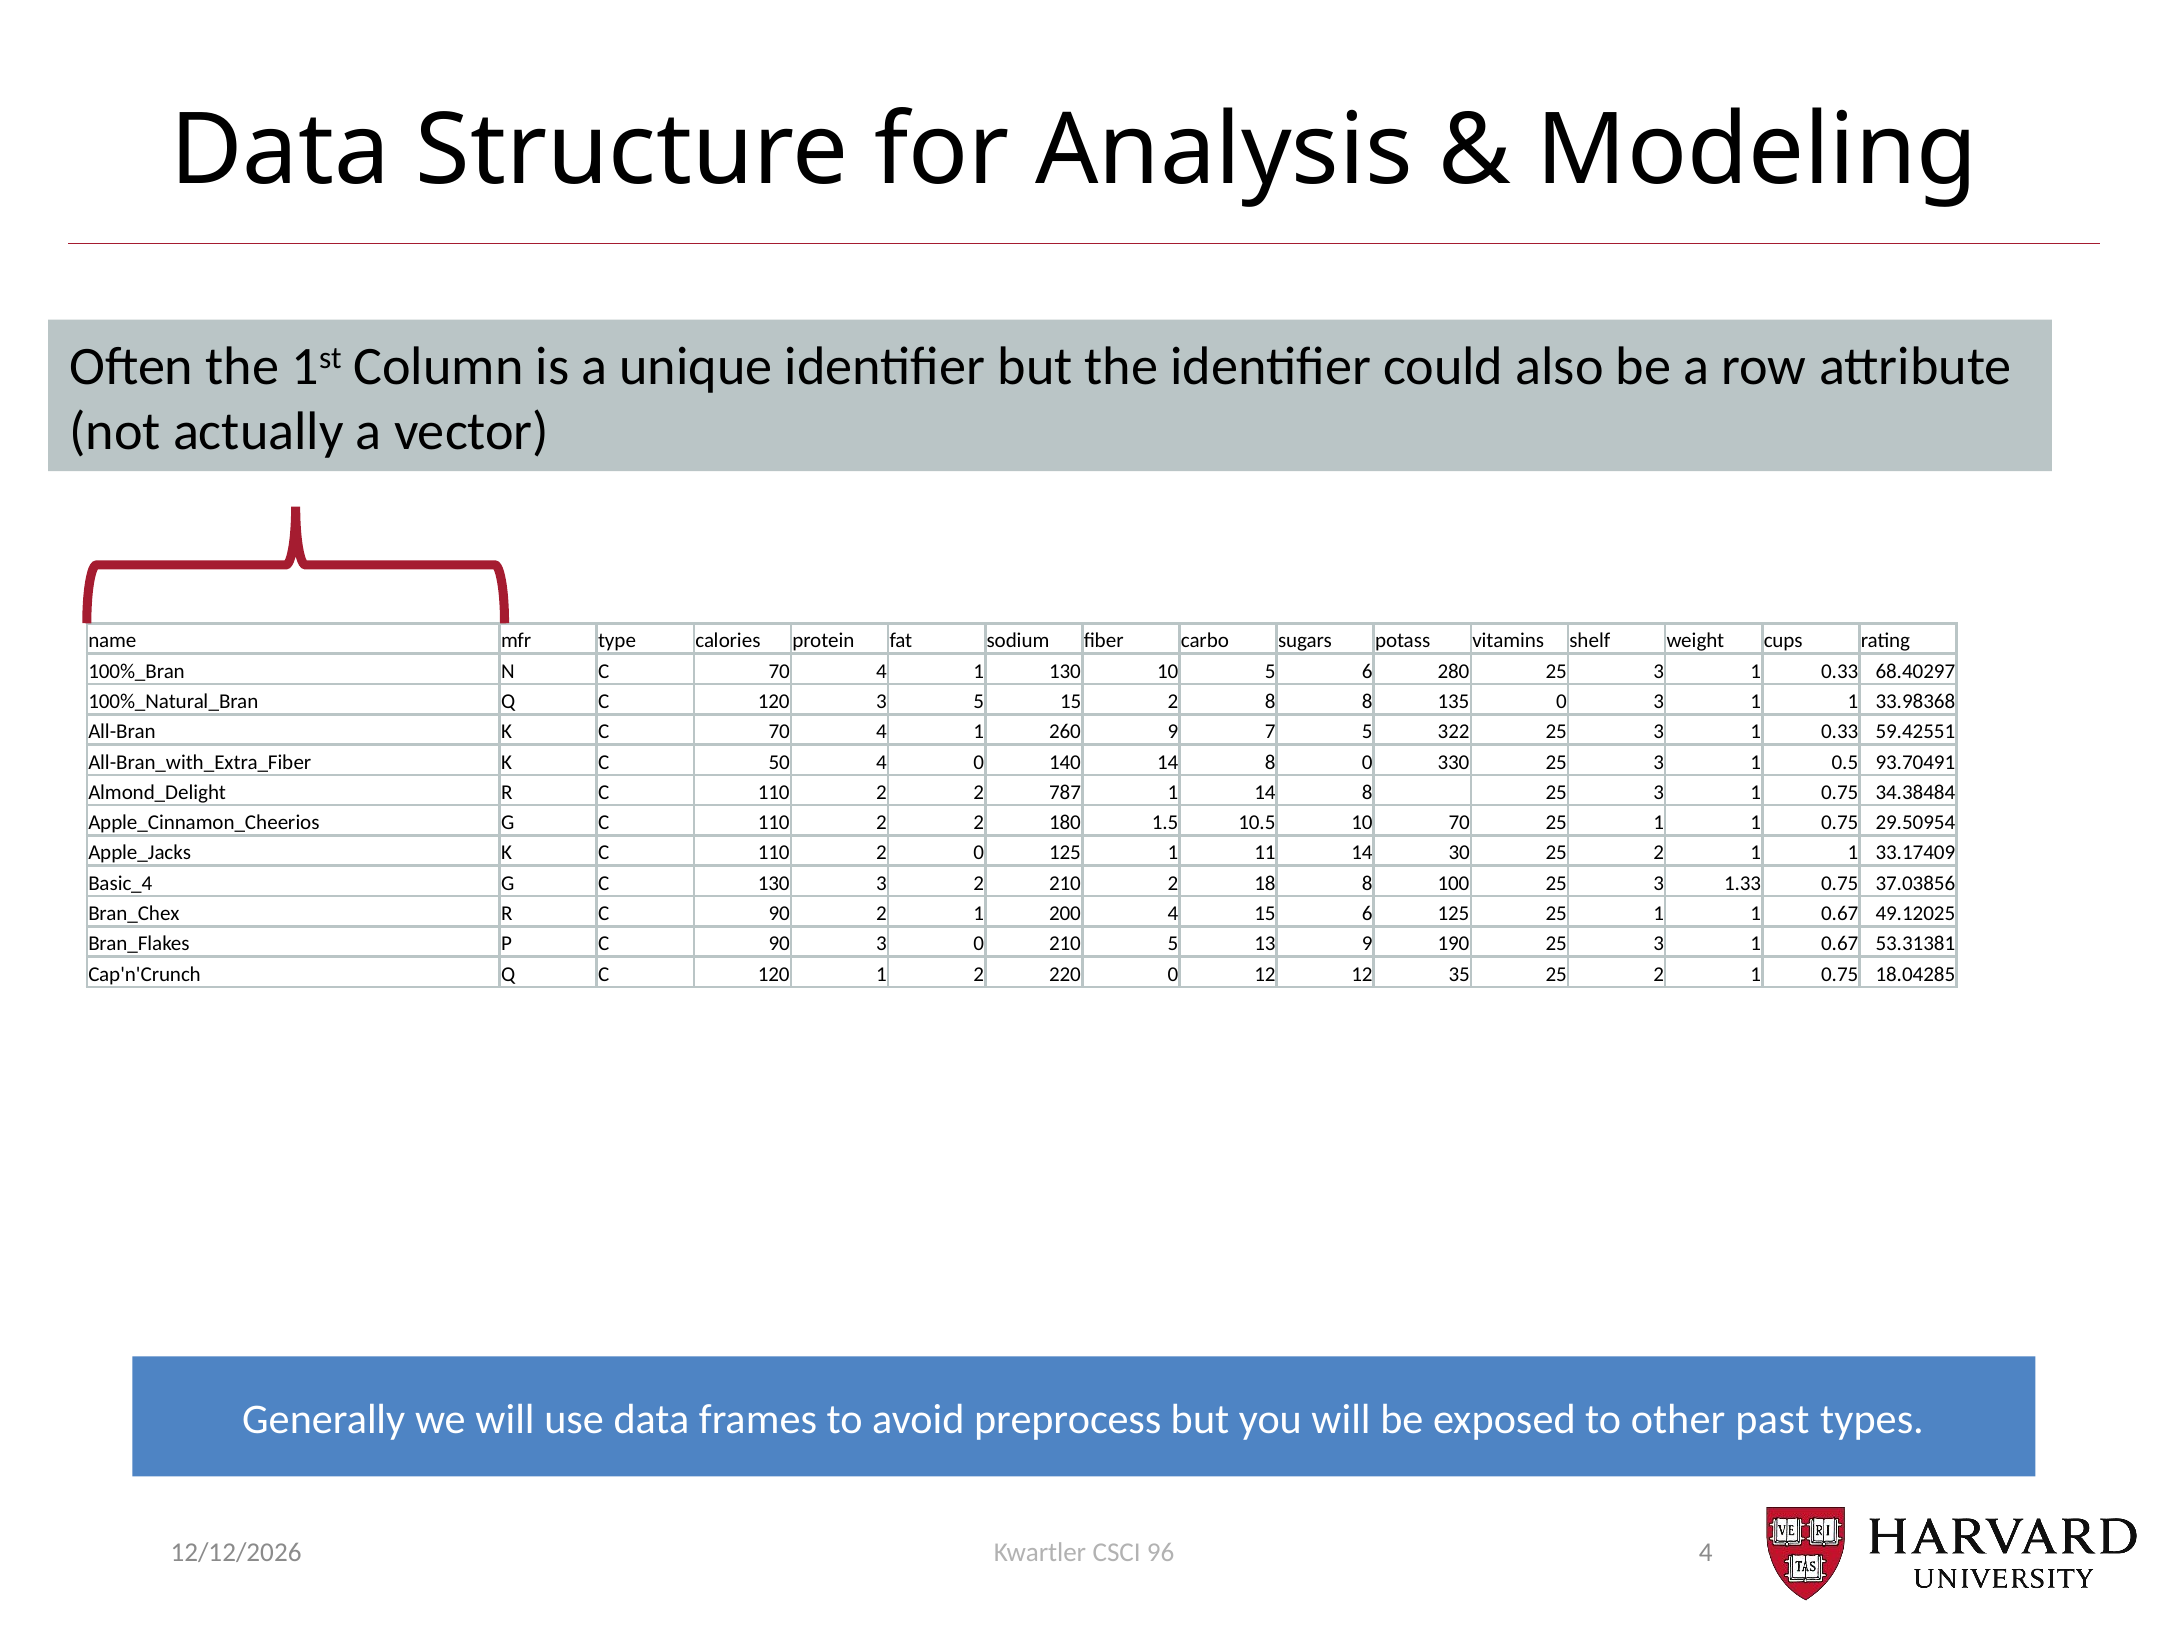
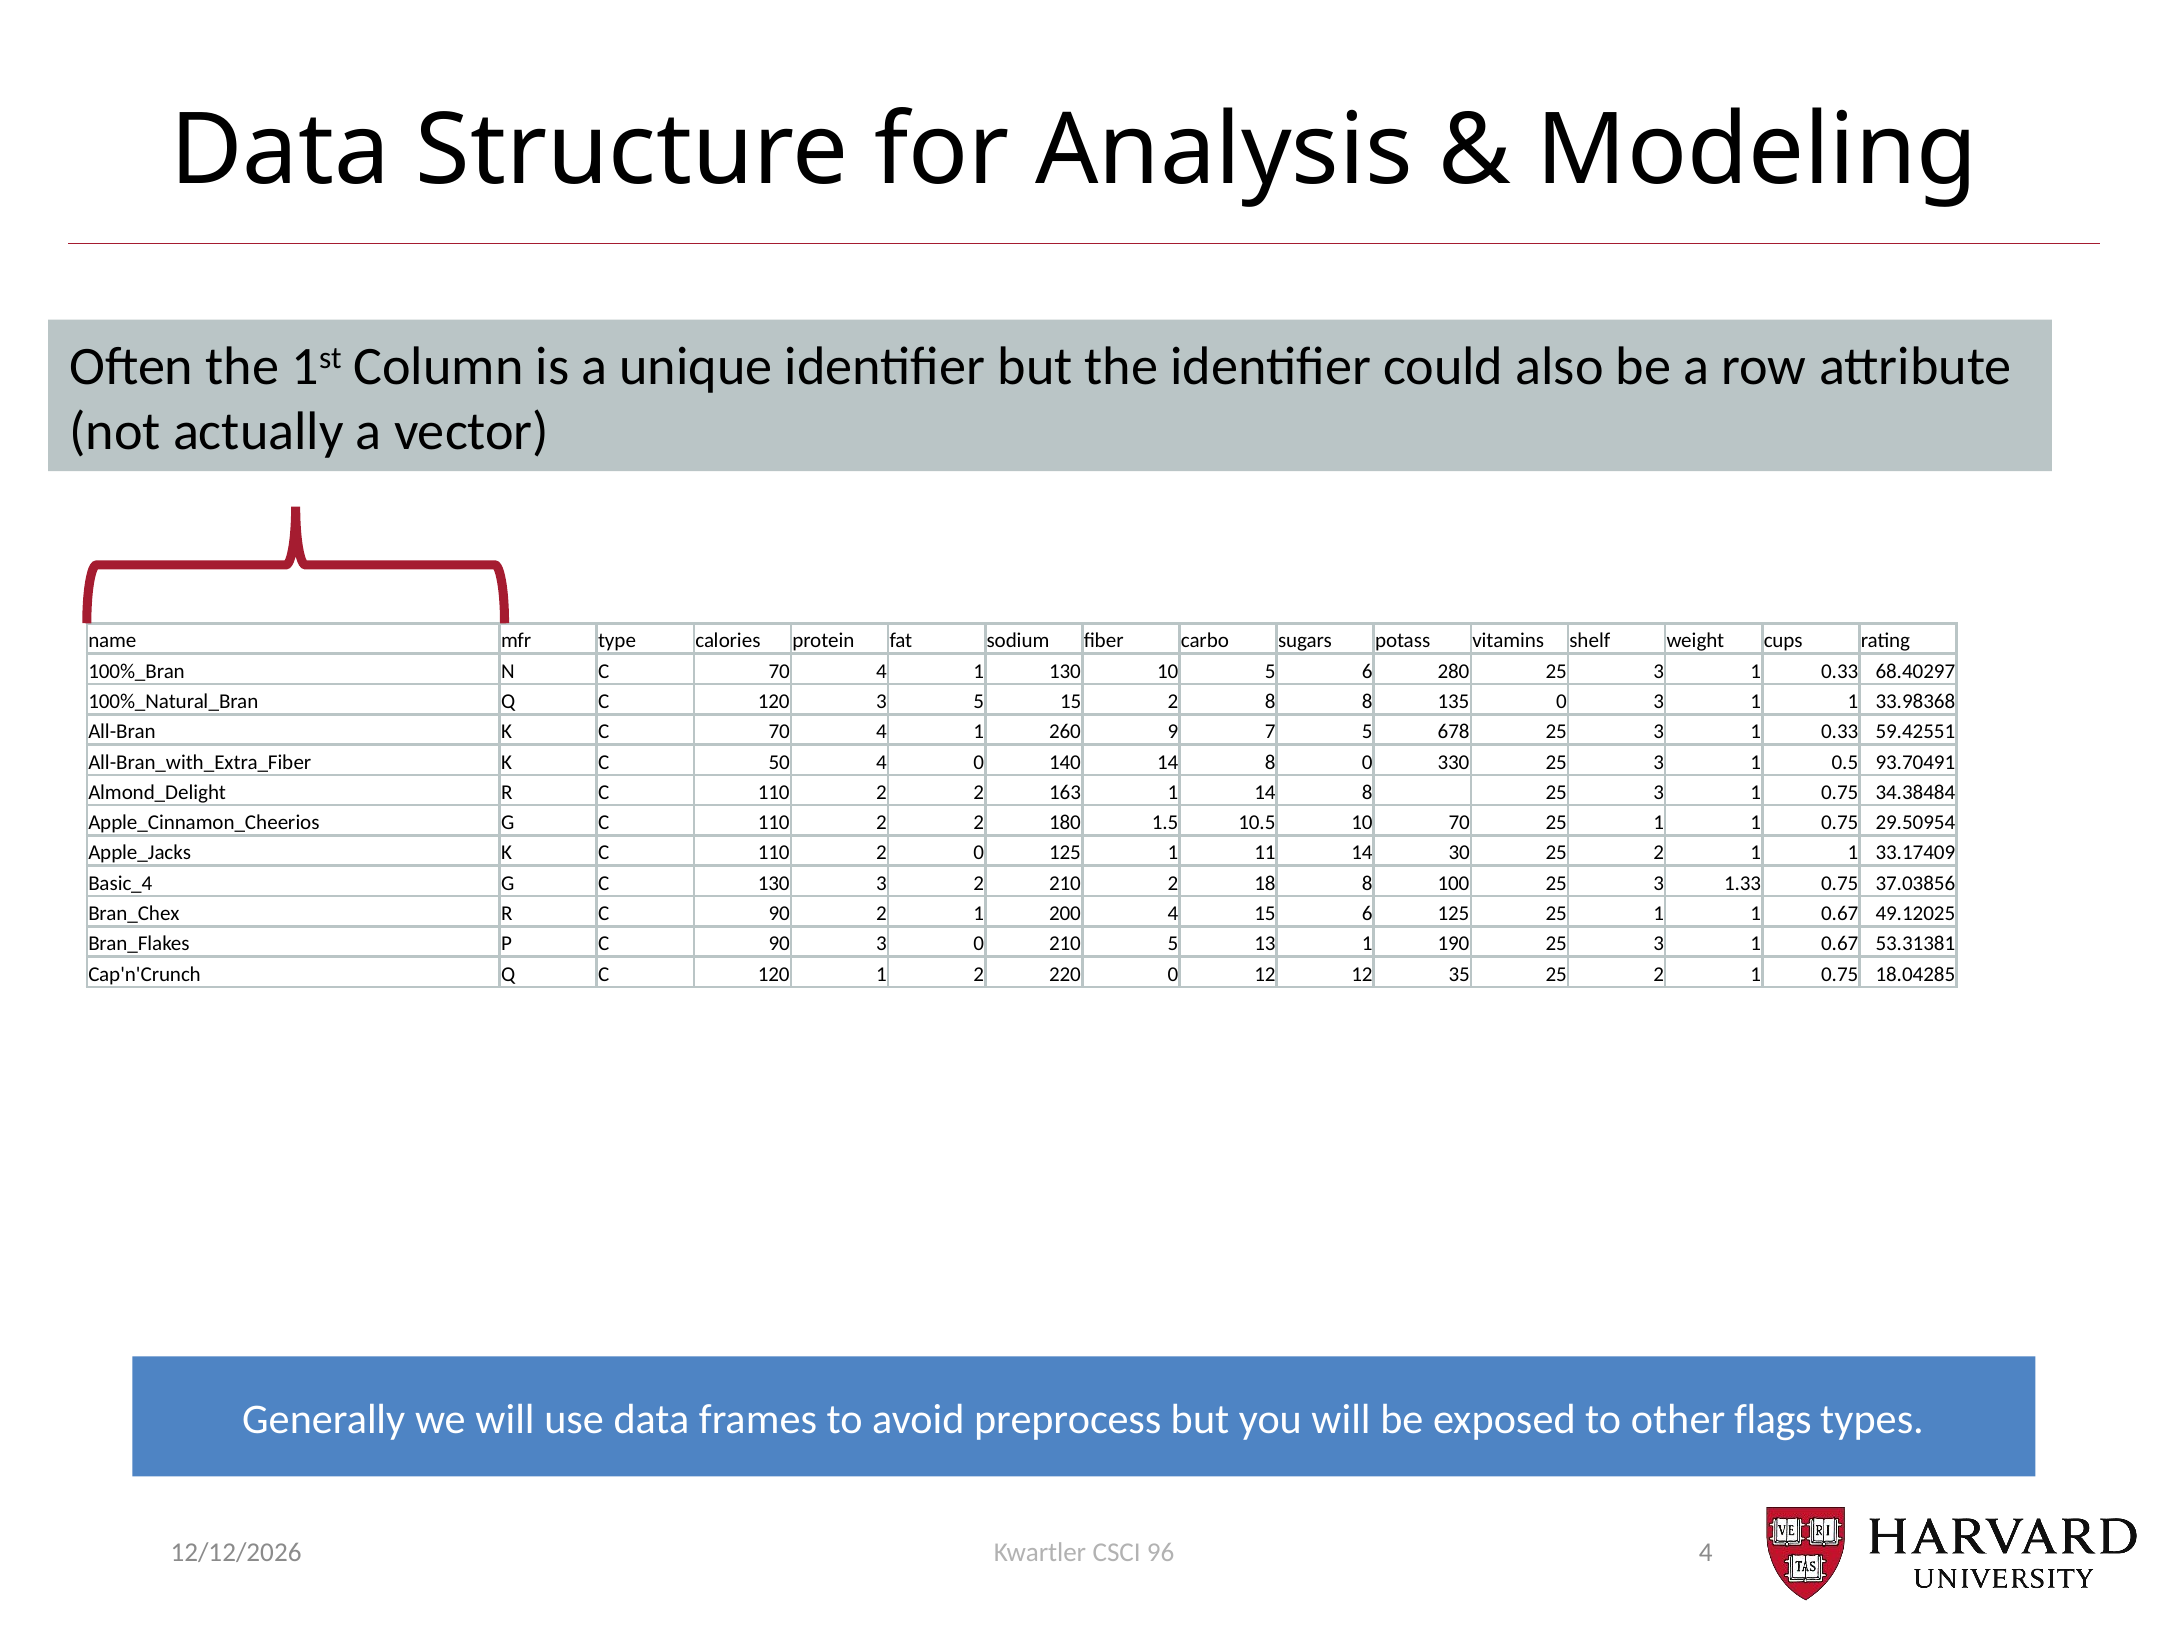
322: 322 -> 678
787: 787 -> 163
13 9: 9 -> 1
past: past -> flags
